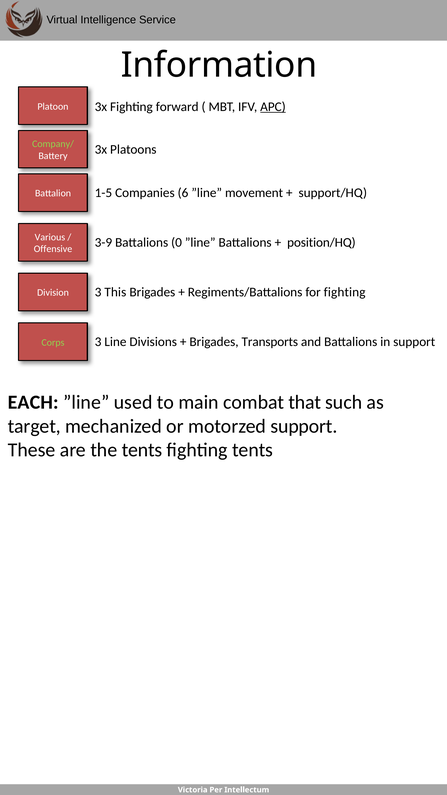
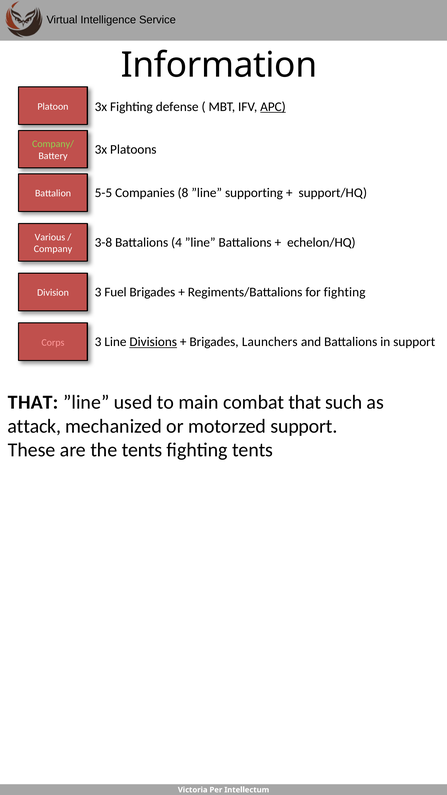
forward: forward -> defense
1-5: 1-5 -> 5-5
6: 6 -> 8
movement: movement -> supporting
3-9: 3-9 -> 3-8
0: 0 -> 4
position/HQ: position/HQ -> echelon/HQ
Offensive: Offensive -> Company
This: This -> Fuel
Divisions underline: none -> present
Transports: Transports -> Launchers
Corps colour: light green -> pink
EACH at (33, 402): EACH -> THAT
target: target -> attack
